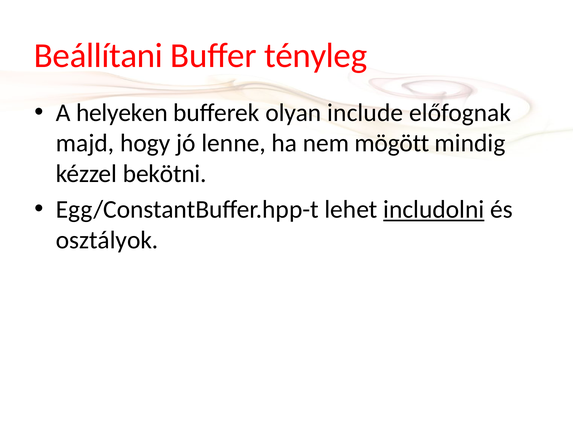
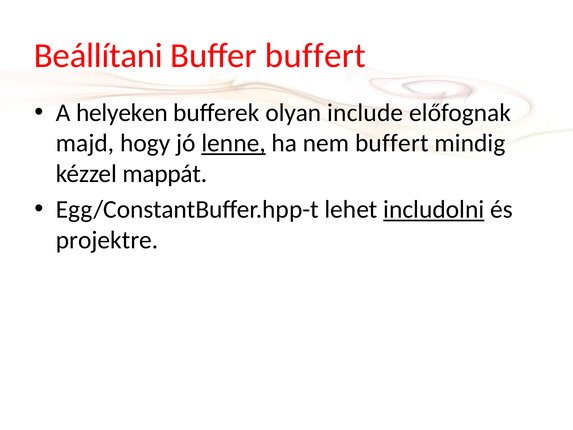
Buffer tényleg: tényleg -> buffert
lenne underline: none -> present
nem mögött: mögött -> buffert
bekötni: bekötni -> mappát
osztályok: osztályok -> projektre
